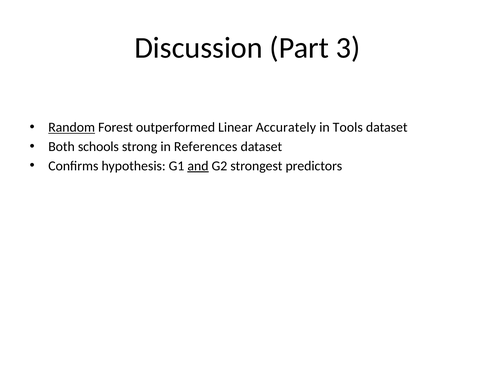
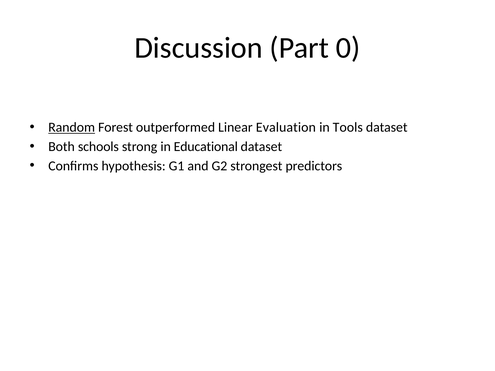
3: 3 -> 0
Accurately: Accurately -> Evaluation
References: References -> Educational
and underline: present -> none
